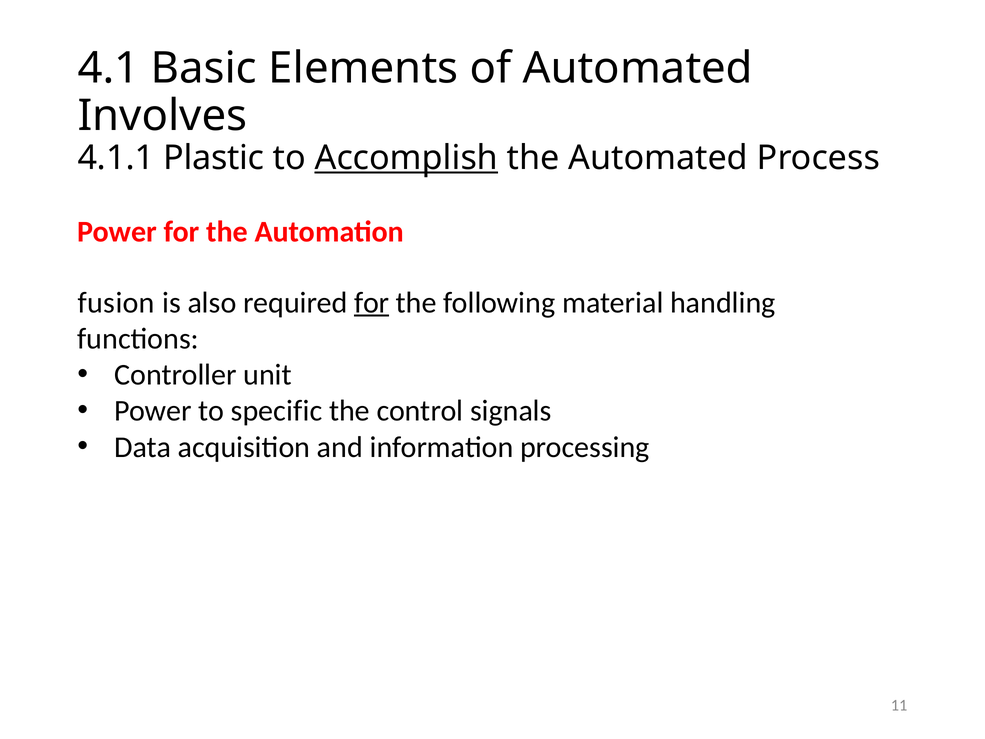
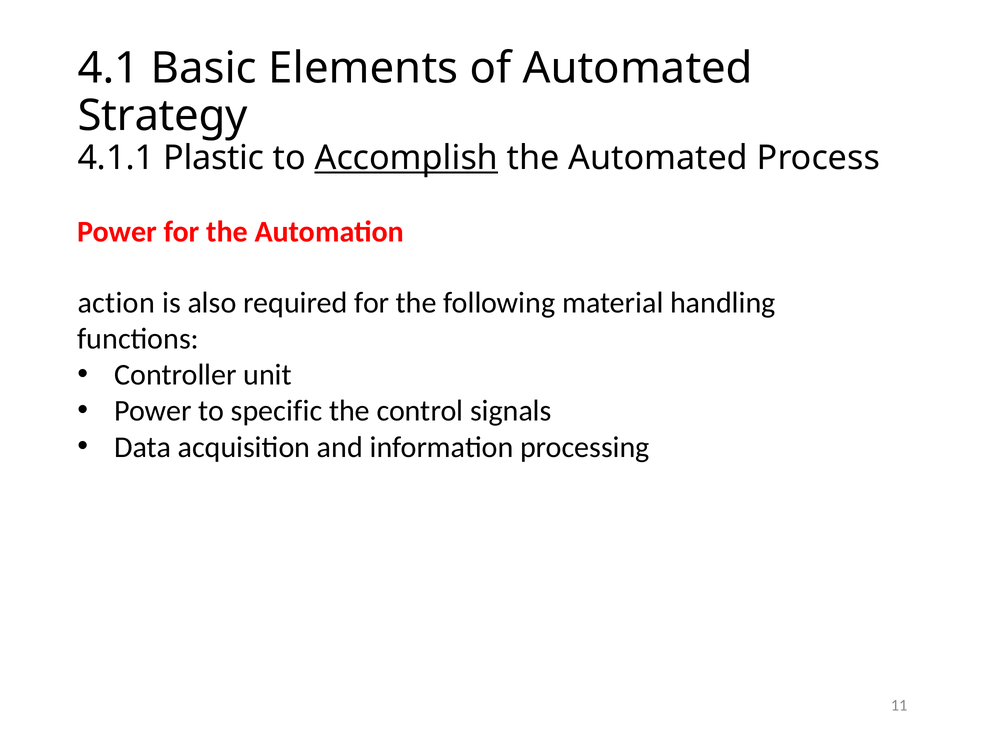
Involves: Involves -> Strategy
fusion: fusion -> action
for at (372, 303) underline: present -> none
